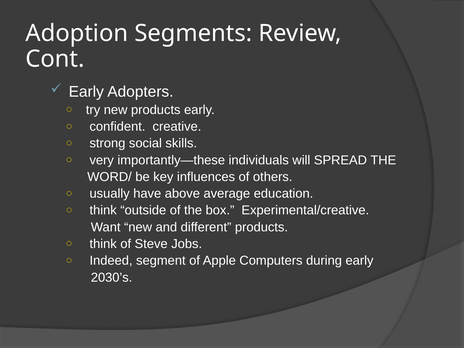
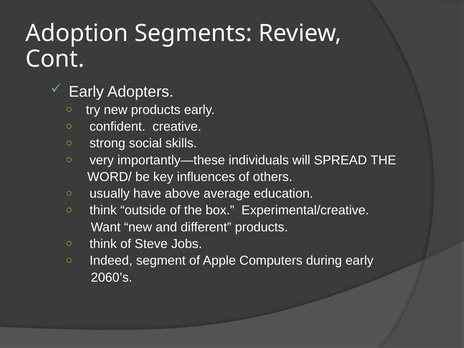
2030’s: 2030’s -> 2060’s
